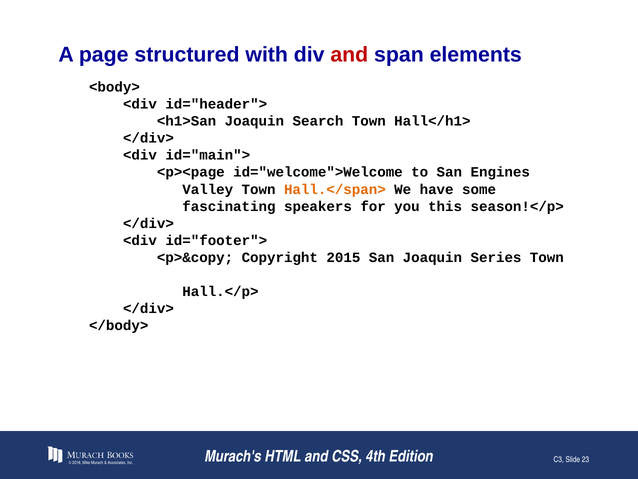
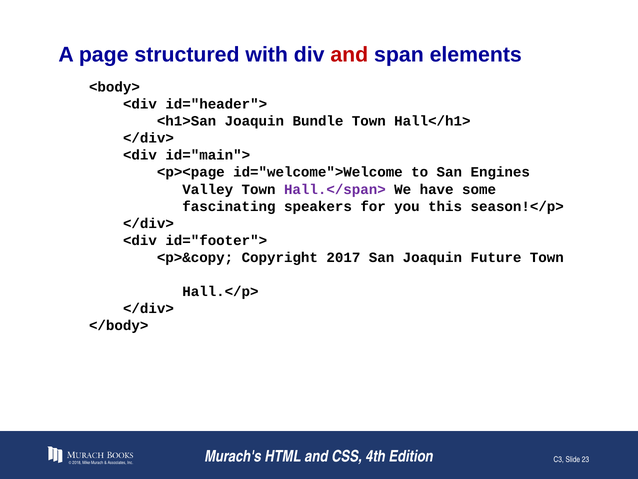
Search: Search -> Bundle
Hall.</span> colour: orange -> purple
2015: 2015 -> 2017
Series: Series -> Future
